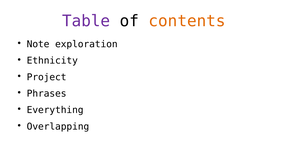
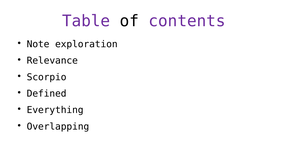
contents colour: orange -> purple
Ethnicity: Ethnicity -> Relevance
Project: Project -> Scorpio
Phrases: Phrases -> Defined
